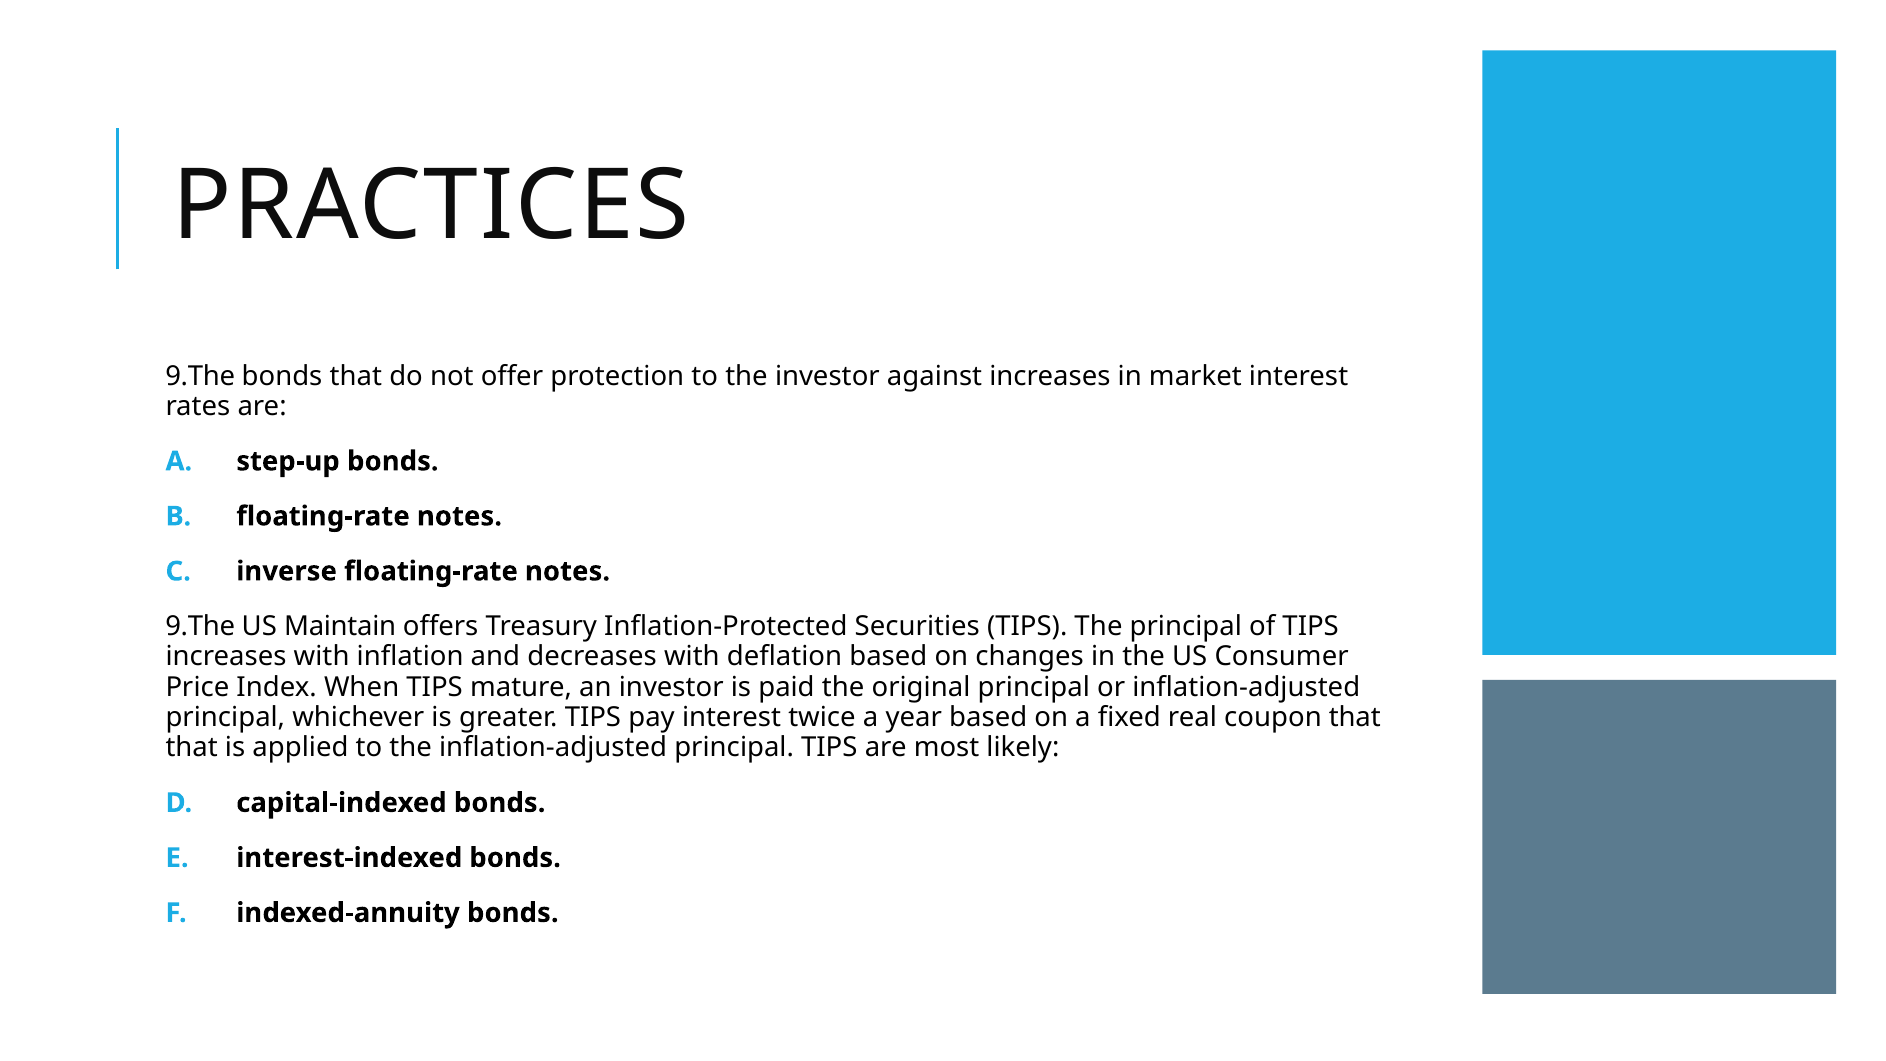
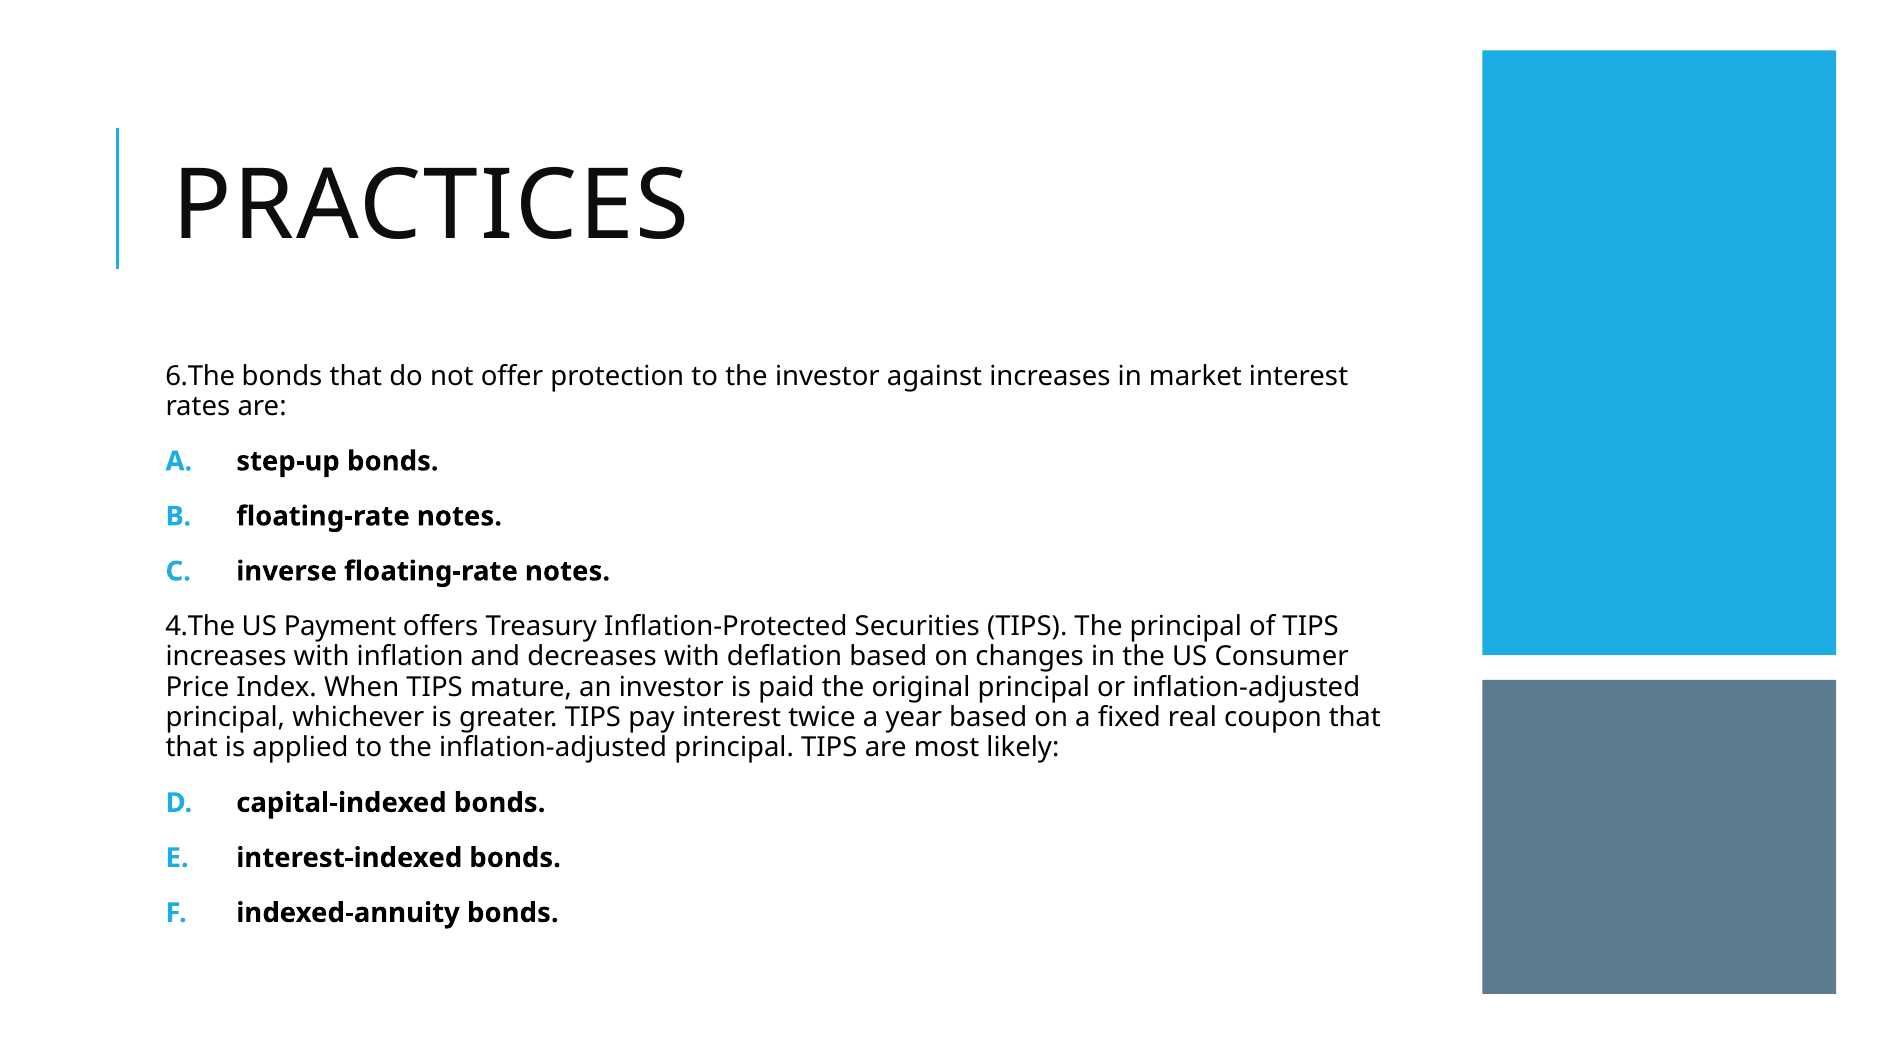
9.The at (200, 376): 9.The -> 6.The
9.The at (200, 626): 9.The -> 4.The
Maintain: Maintain -> Payment
